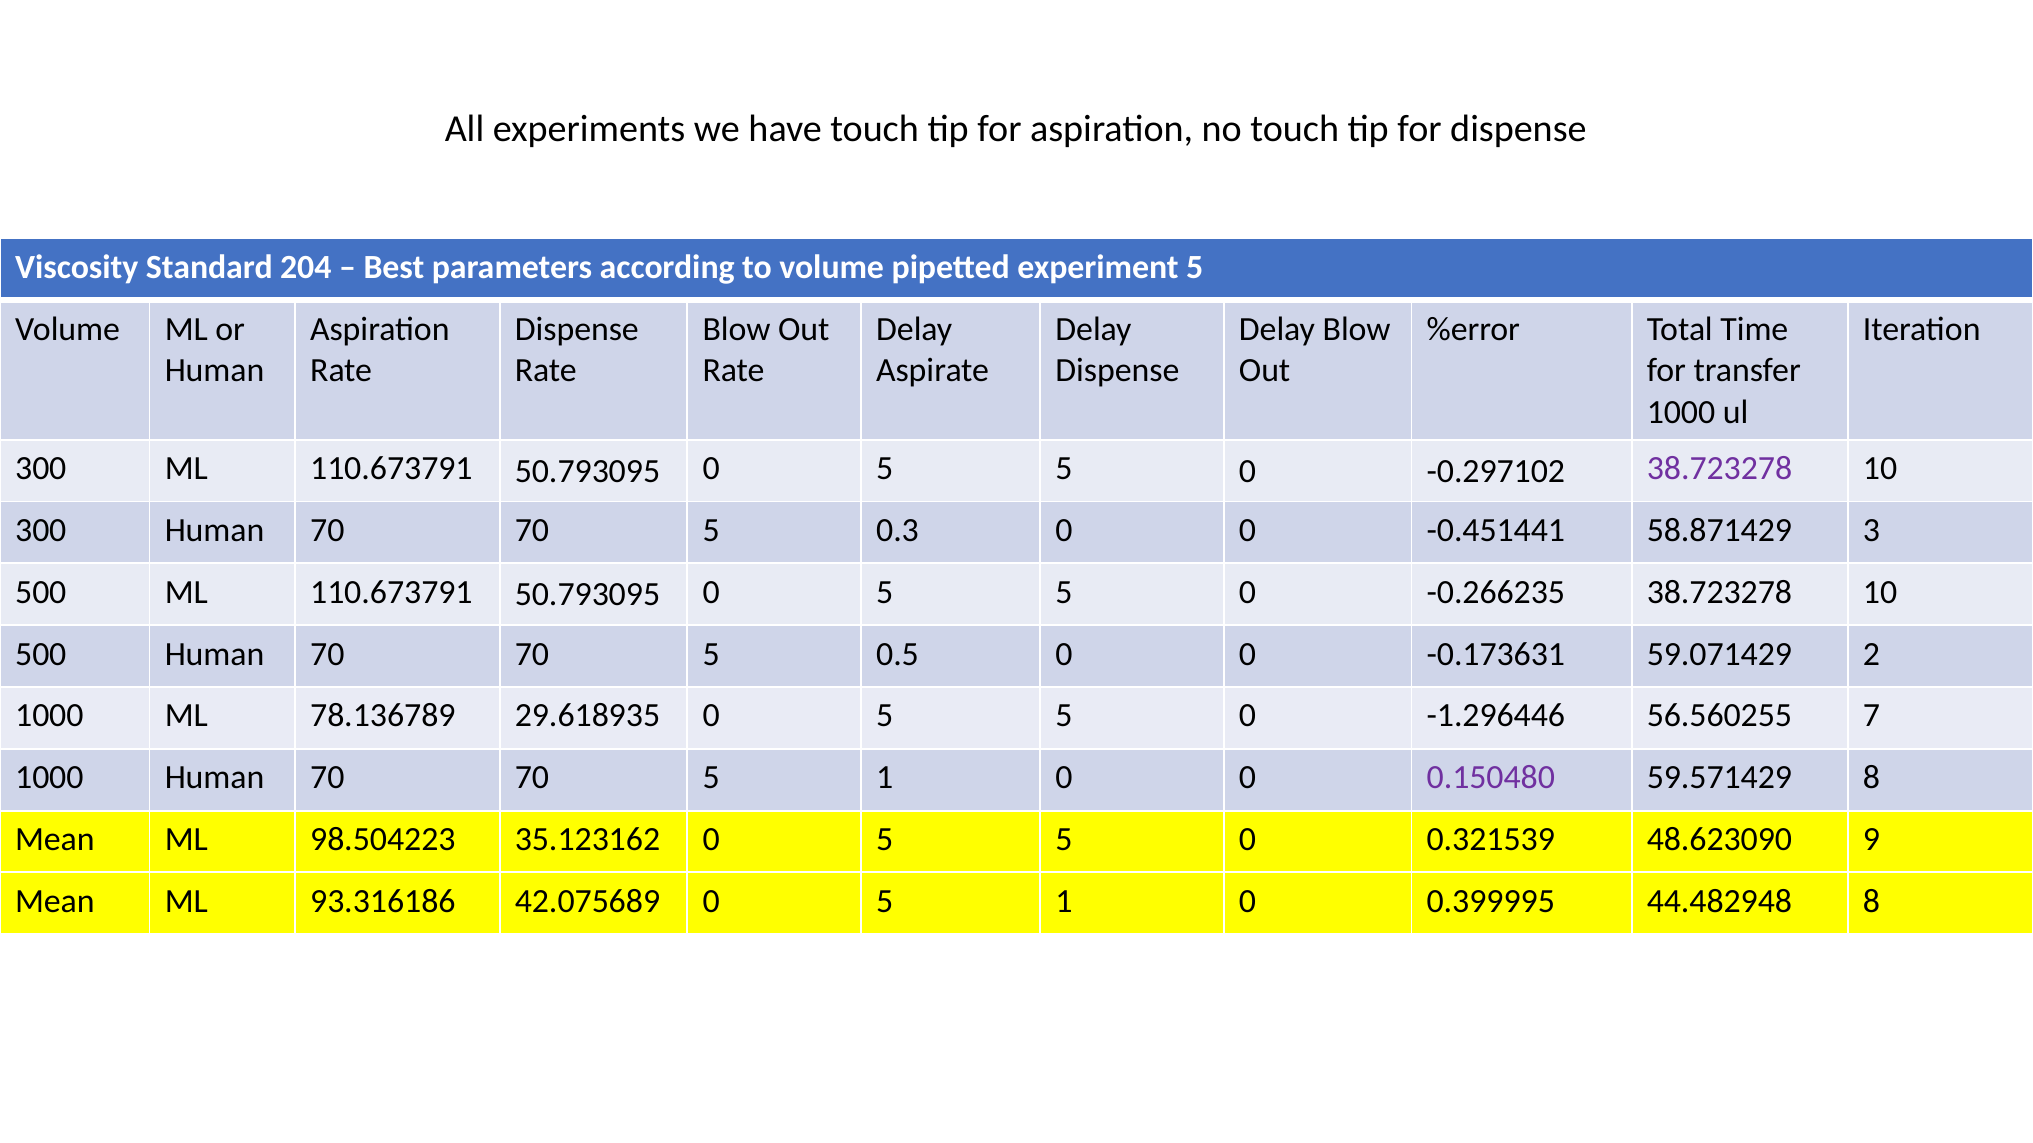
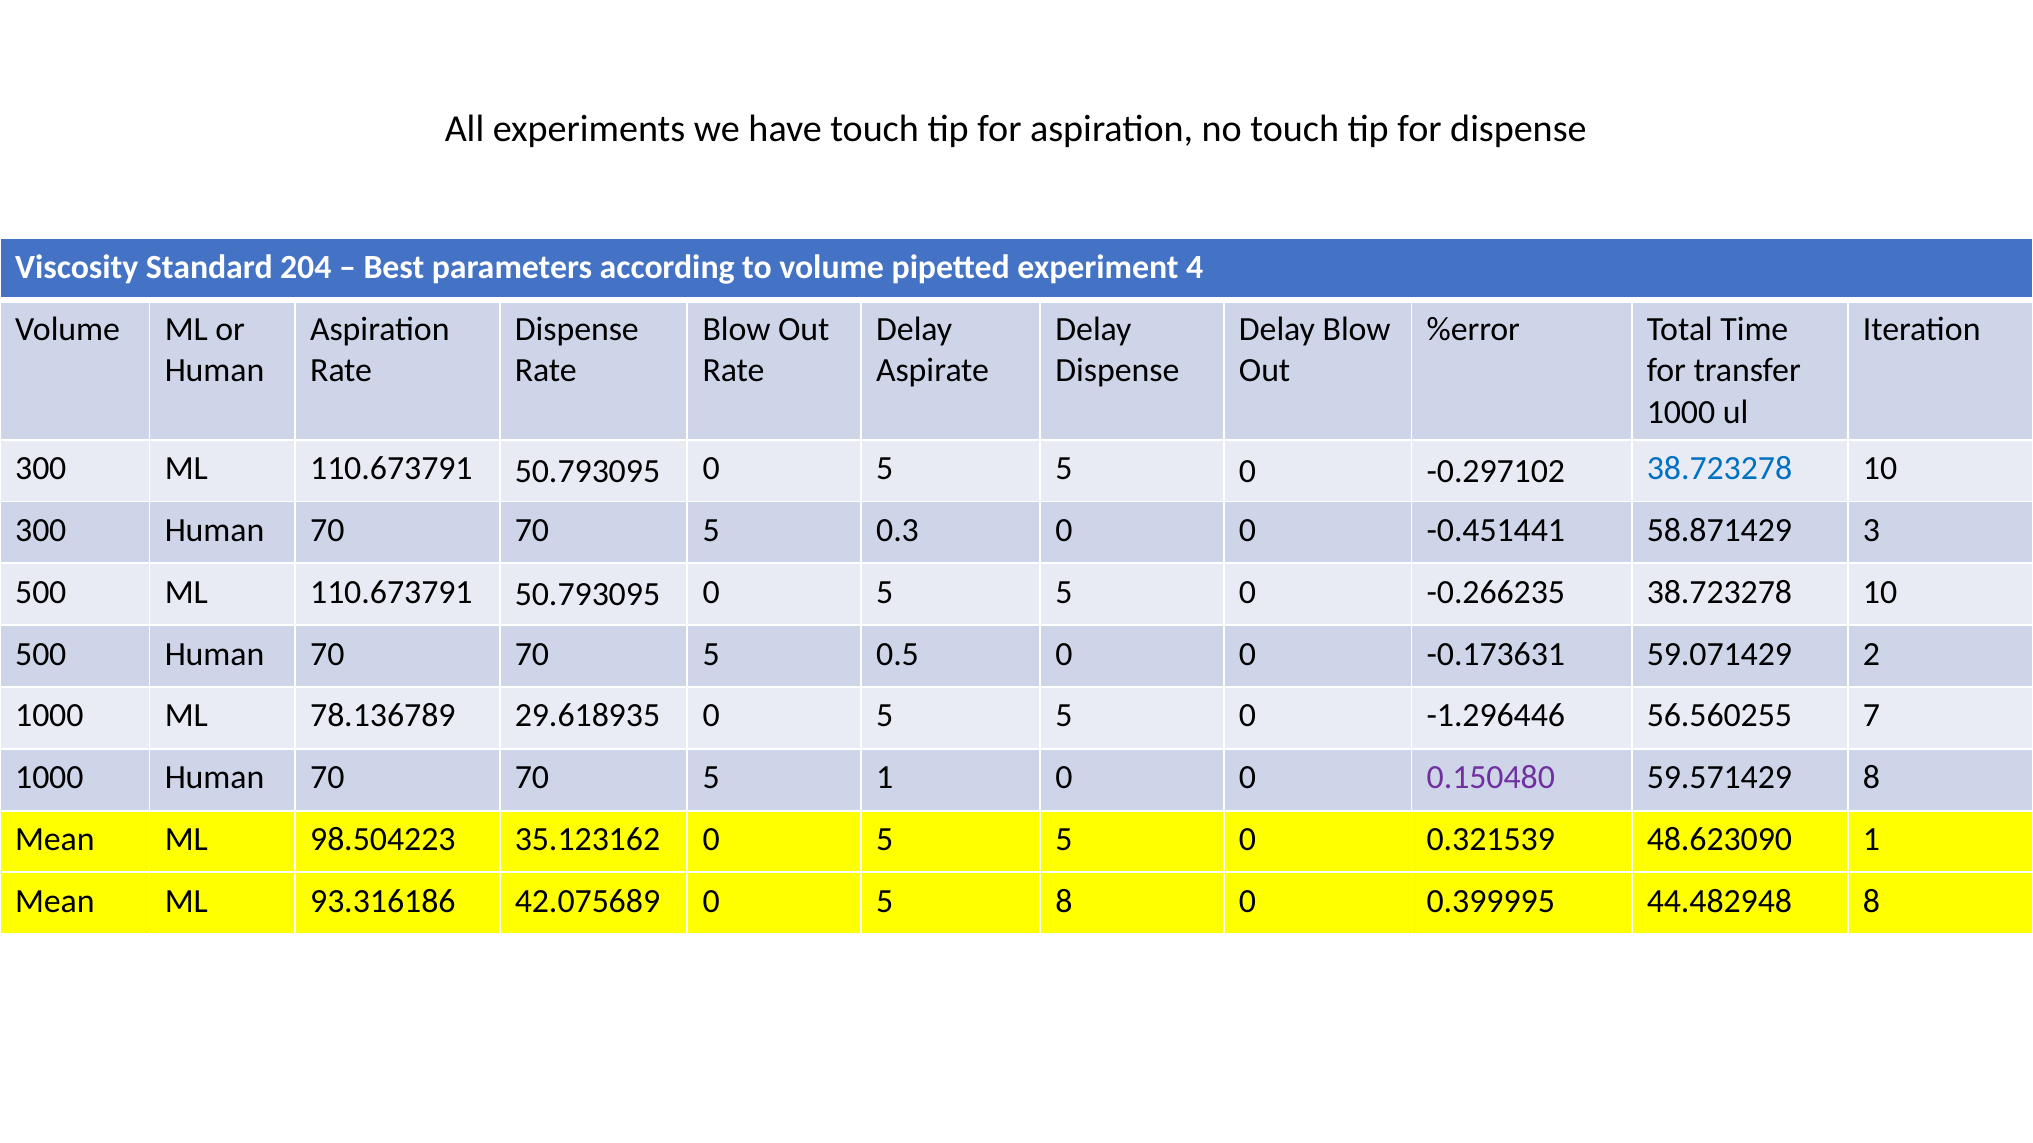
experiment 5: 5 -> 4
38.723278 at (1720, 469) colour: purple -> blue
48.623090 9: 9 -> 1
0 5 1: 1 -> 8
